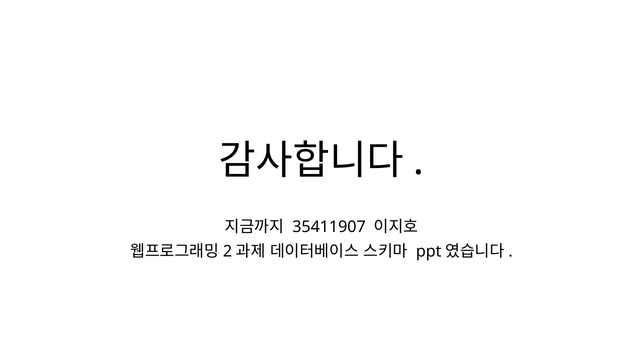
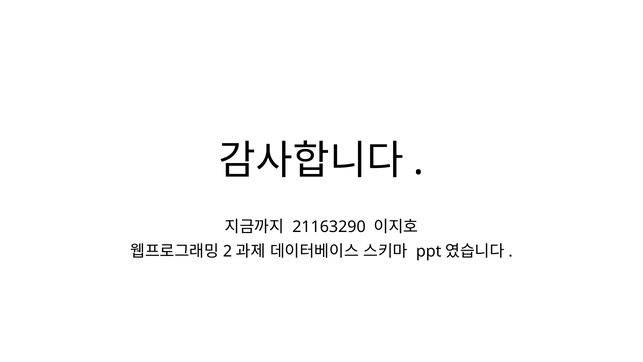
35411907: 35411907 -> 21163290
